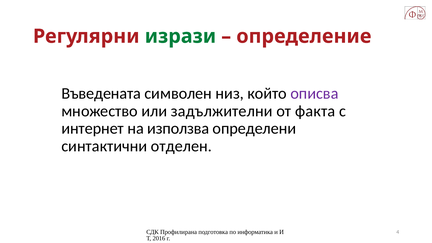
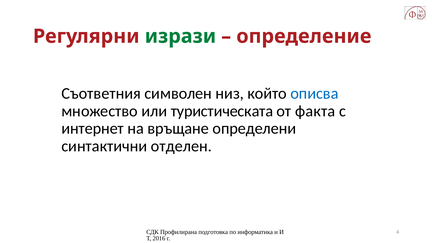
Въведената: Въведената -> Съответния
описва colour: purple -> blue
задължителни: задължителни -> туристическата
използва: използва -> връщане
